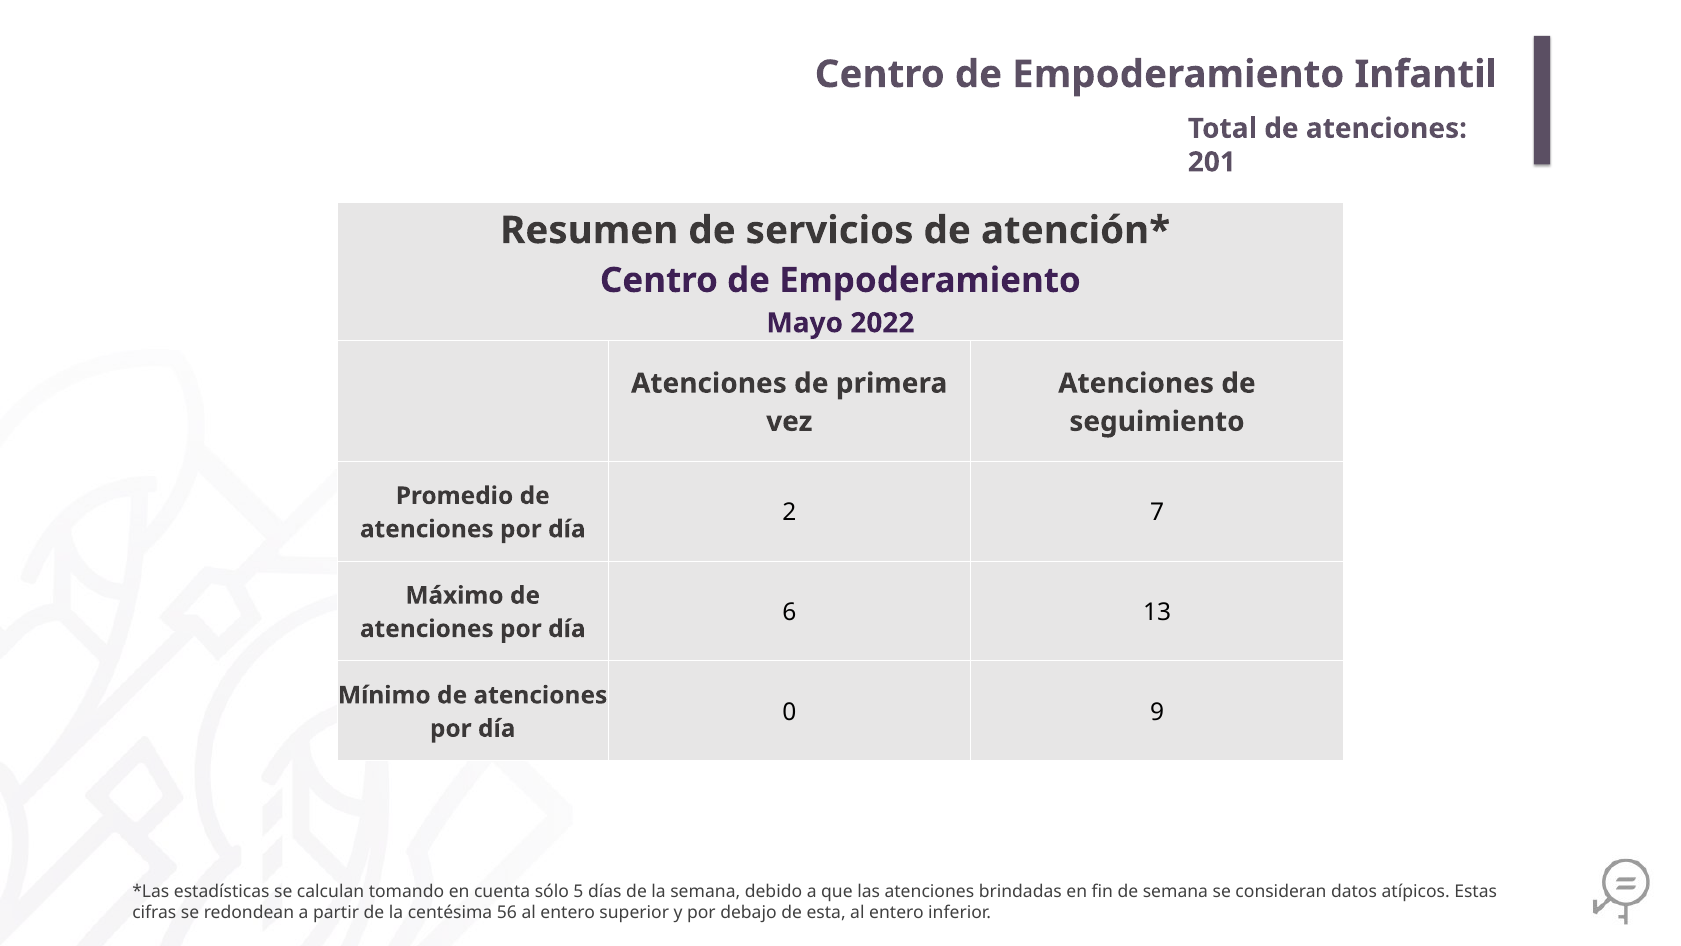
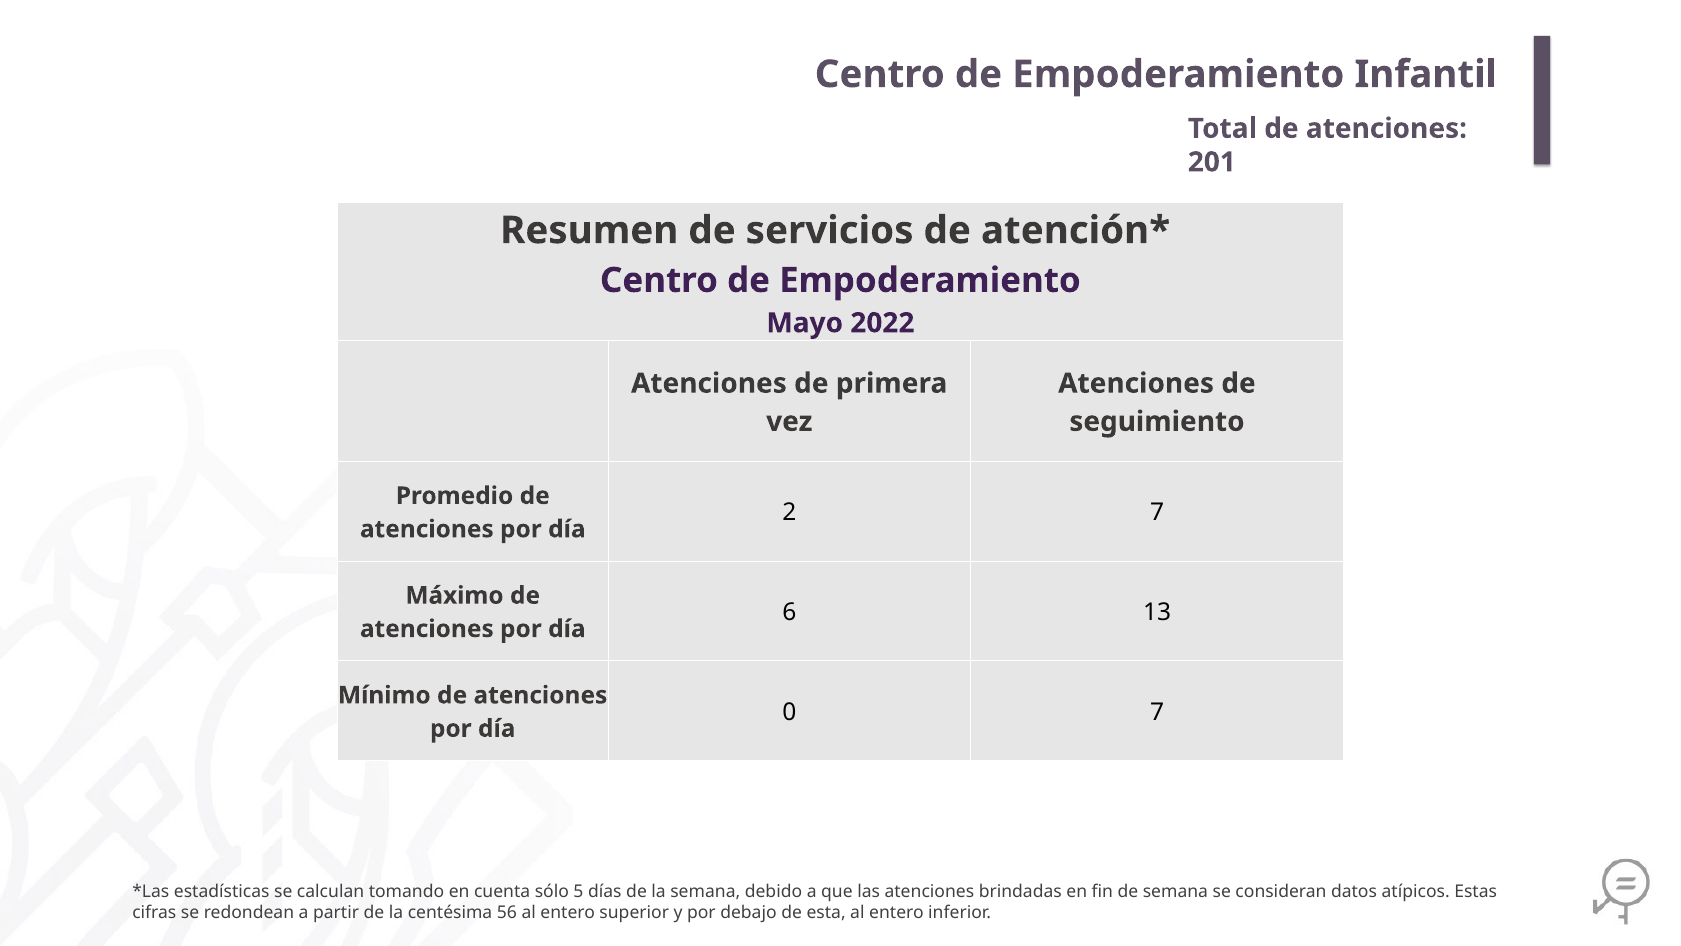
0 9: 9 -> 7
